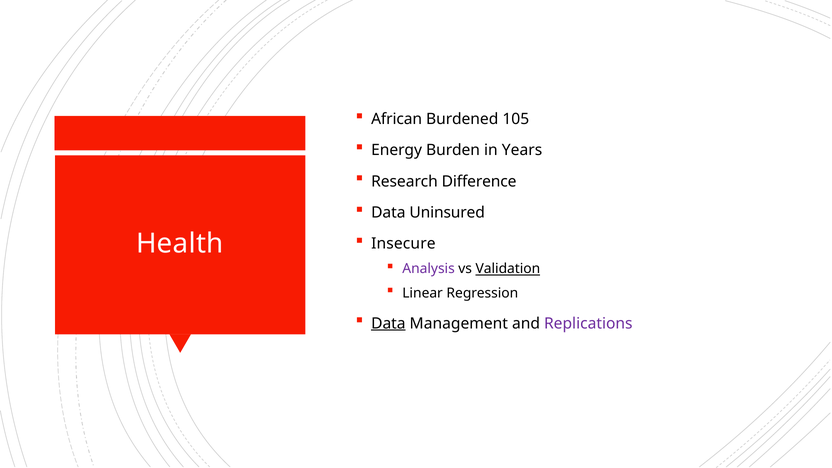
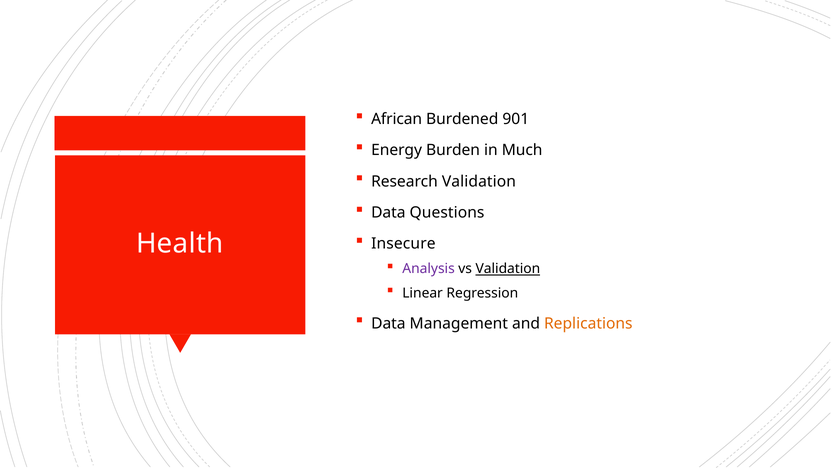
105: 105 -> 901
Years: Years -> Much
Research Difference: Difference -> Validation
Uninsured: Uninsured -> Questions
Data at (388, 323) underline: present -> none
Replications colour: purple -> orange
